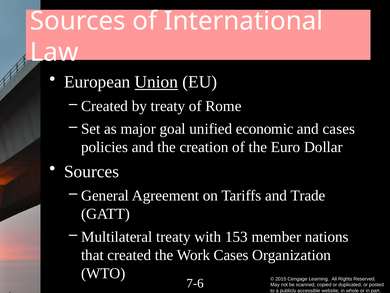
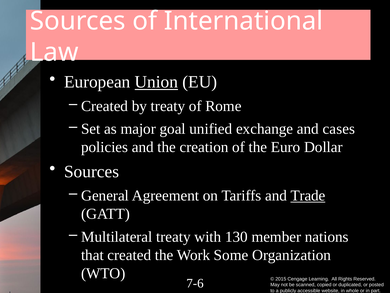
economic: economic -> exchange
Trade underline: none -> present
153: 153 -> 130
Work Cases: Cases -> Some
